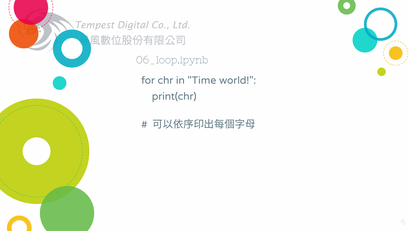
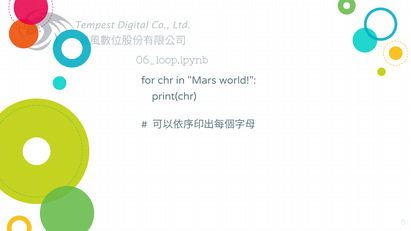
Time: Time -> Mars
